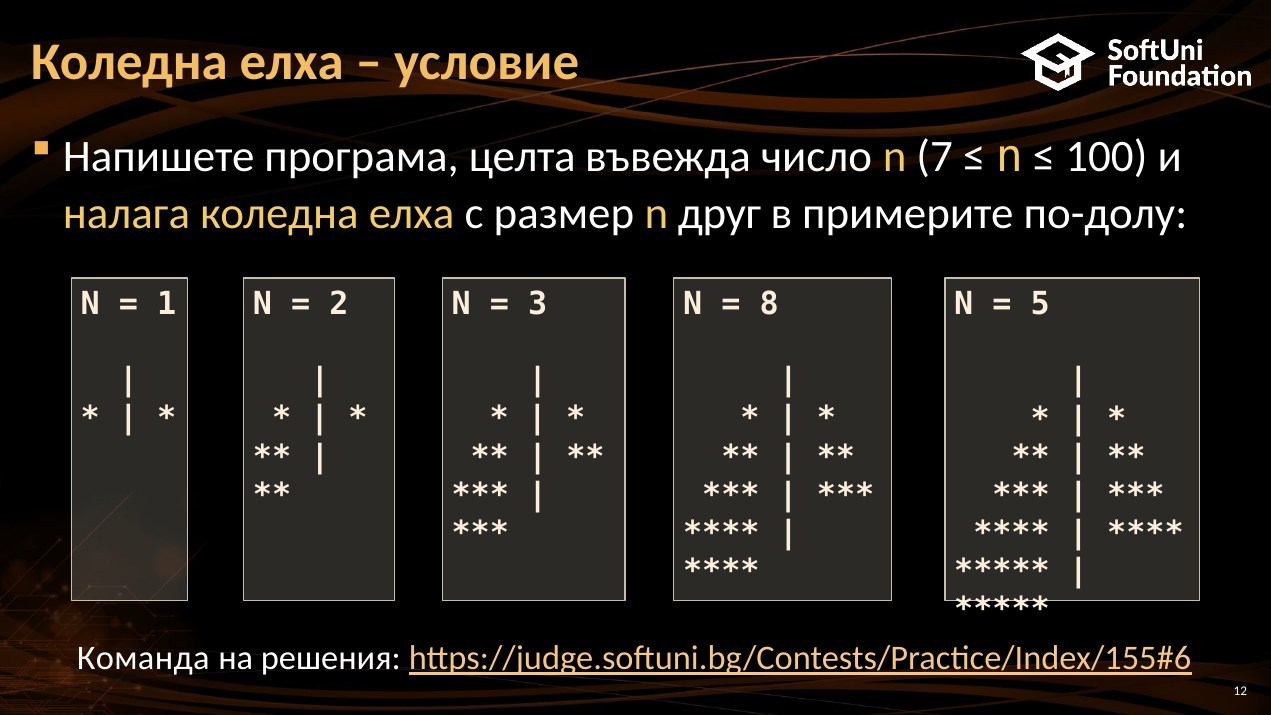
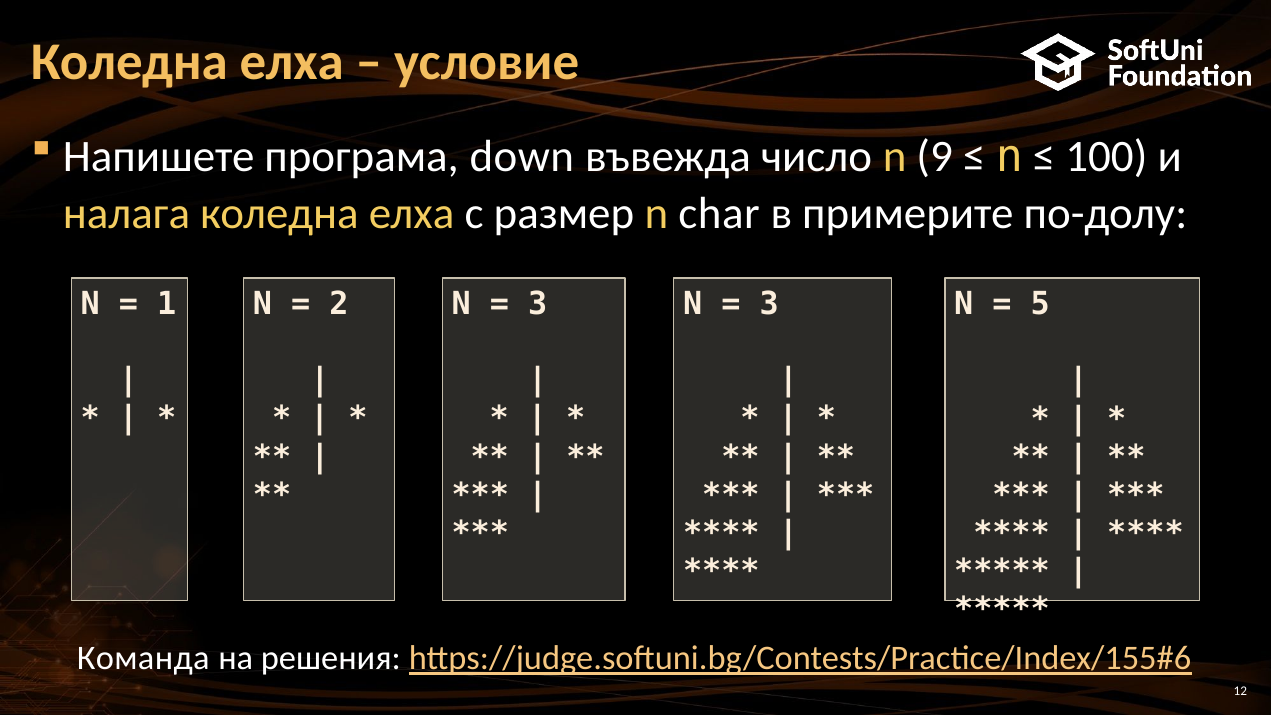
целта: целта -> down
7: 7 -> 9
друг: друг -> char
8 at (769, 304): 8 -> 3
